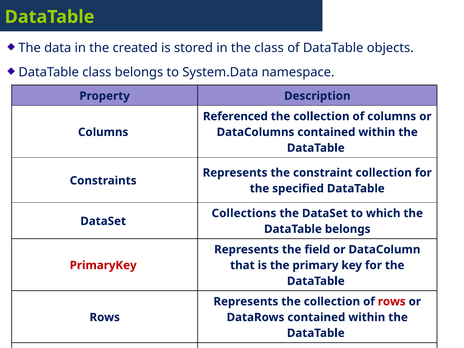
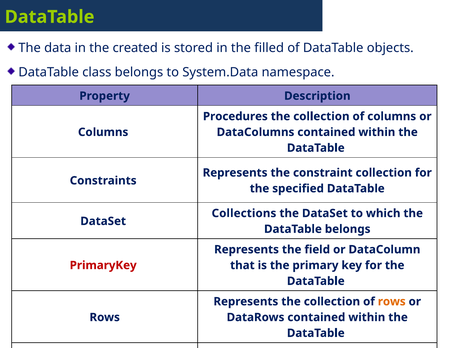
the class: class -> filled
Referenced: Referenced -> Procedures
rows at (392, 302) colour: red -> orange
